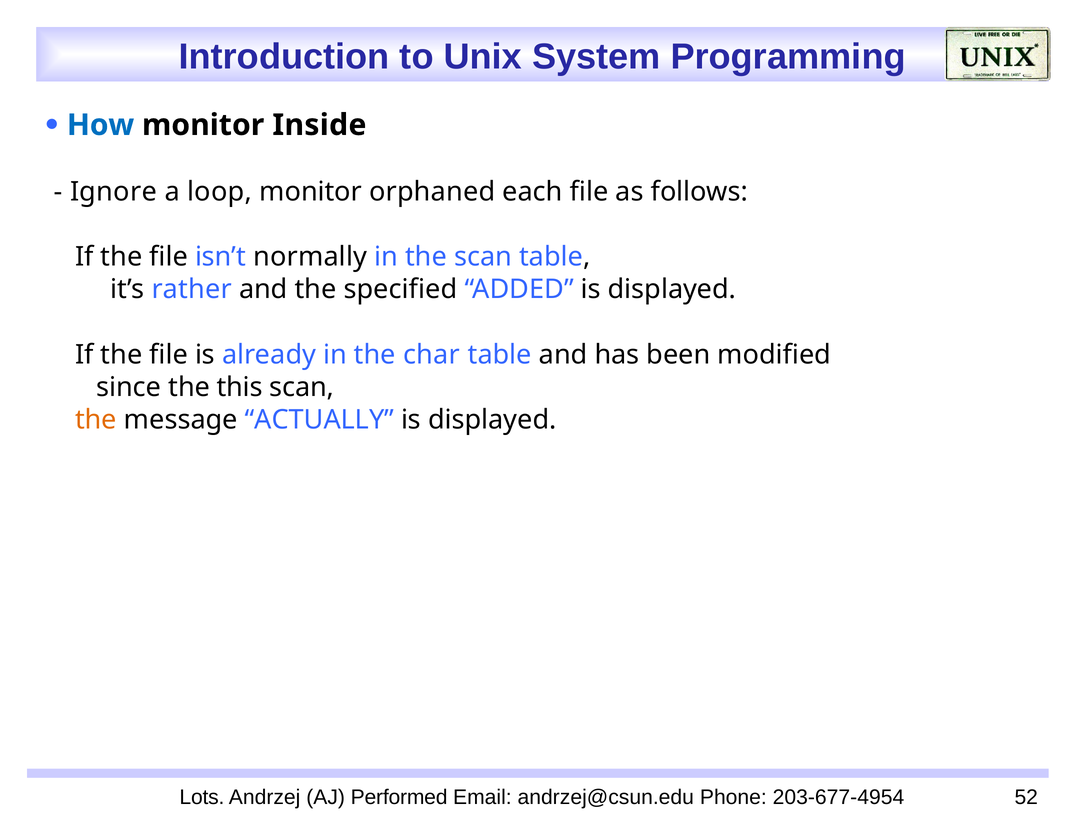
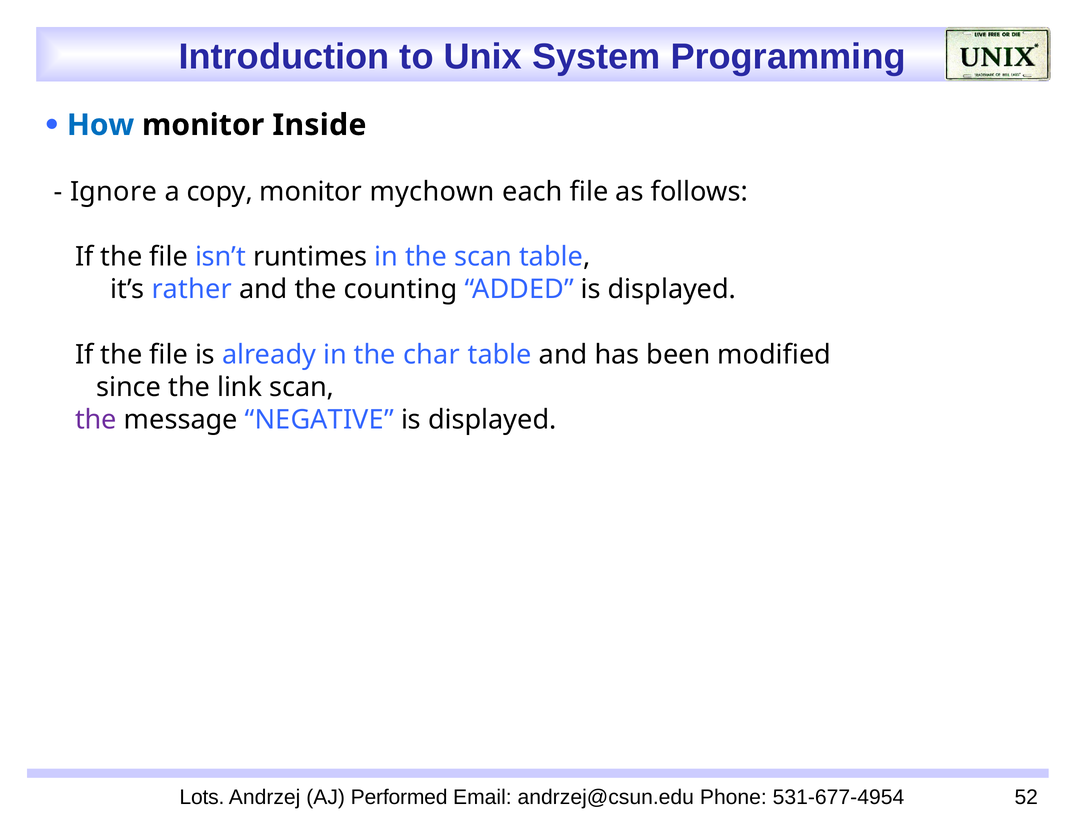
loop: loop -> copy
orphaned: orphaned -> mychown
normally: normally -> runtimes
specified: specified -> counting
this: this -> link
the at (96, 420) colour: orange -> purple
ACTUALLY: ACTUALLY -> NEGATIVE
203-677-4954: 203-677-4954 -> 531-677-4954
